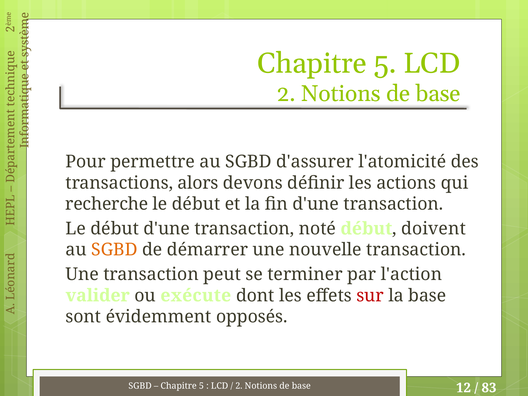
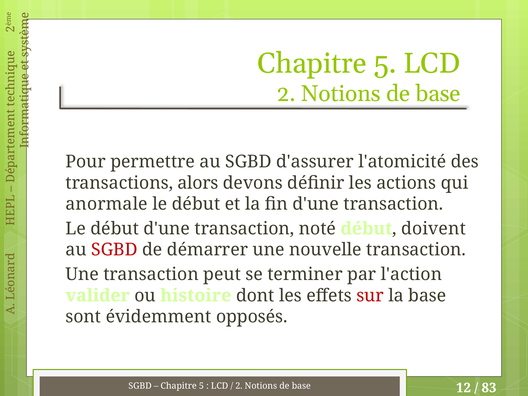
recherche: recherche -> anormale
SGBD at (114, 250) colour: orange -> red
exécute: exécute -> histoire
